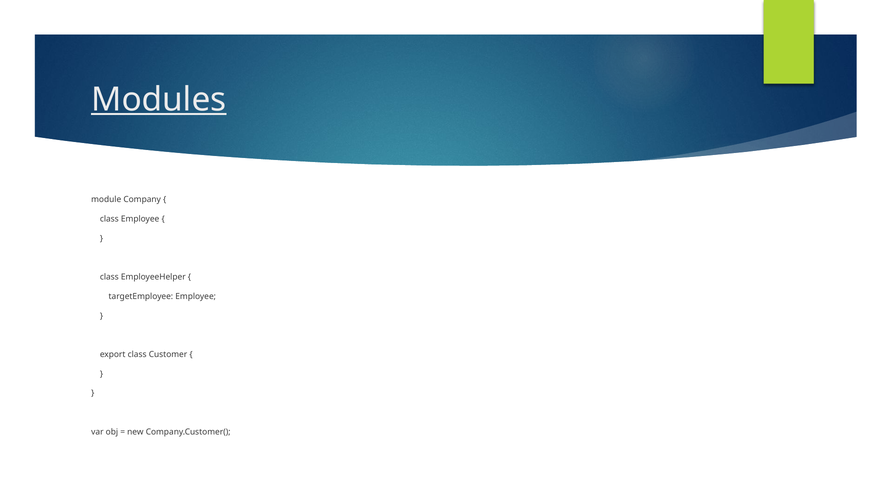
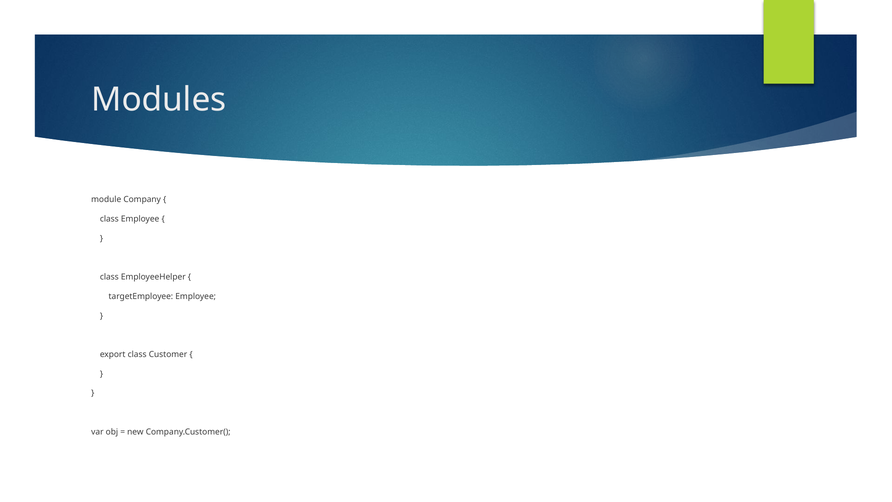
Modules underline: present -> none
